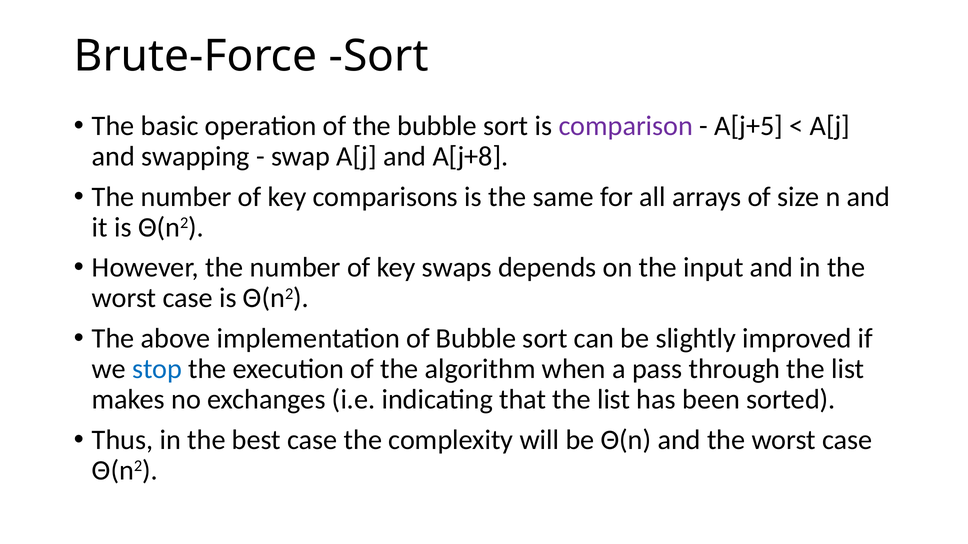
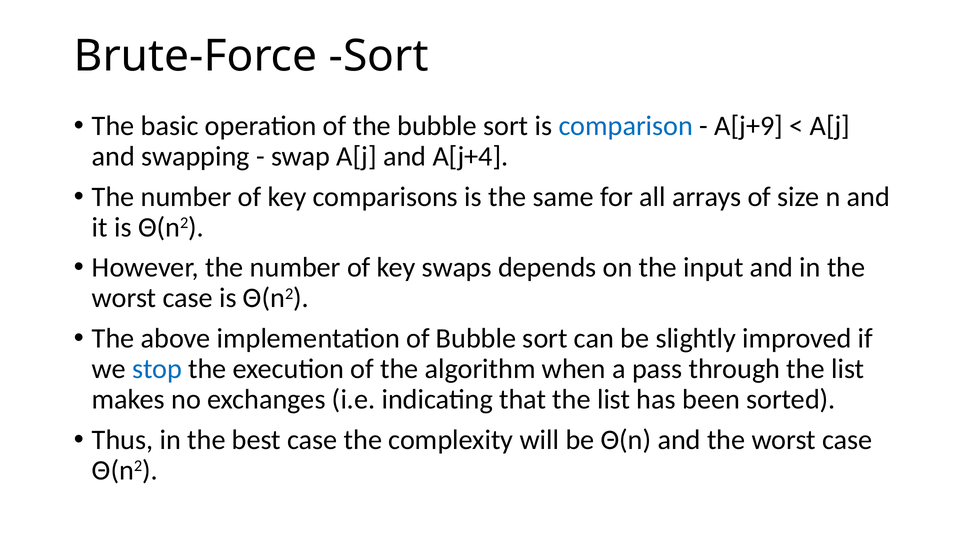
comparison colour: purple -> blue
A[j+5: A[j+5 -> A[j+9
A[j+8: A[j+8 -> A[j+4
